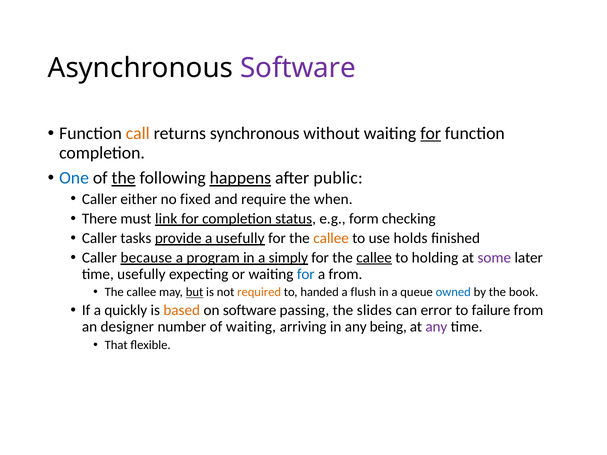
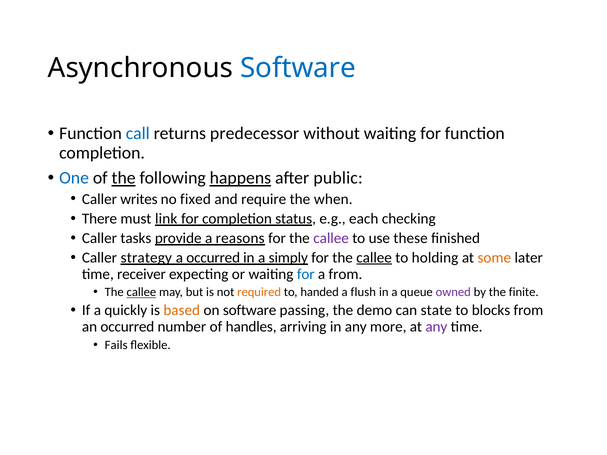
Software at (298, 68) colour: purple -> blue
call colour: orange -> blue
synchronous: synchronous -> predecessor
for at (431, 134) underline: present -> none
either: either -> writes
form: form -> each
a usefully: usefully -> reasons
callee at (331, 238) colour: orange -> purple
holds: holds -> these
because: because -> strategy
a program: program -> occurred
some colour: purple -> orange
time usefully: usefully -> receiver
callee at (141, 292) underline: none -> present
but underline: present -> none
owned colour: blue -> purple
book: book -> finite
slides: slides -> demo
error: error -> state
failure: failure -> blocks
an designer: designer -> occurred
of waiting: waiting -> handles
being: being -> more
That: That -> Fails
